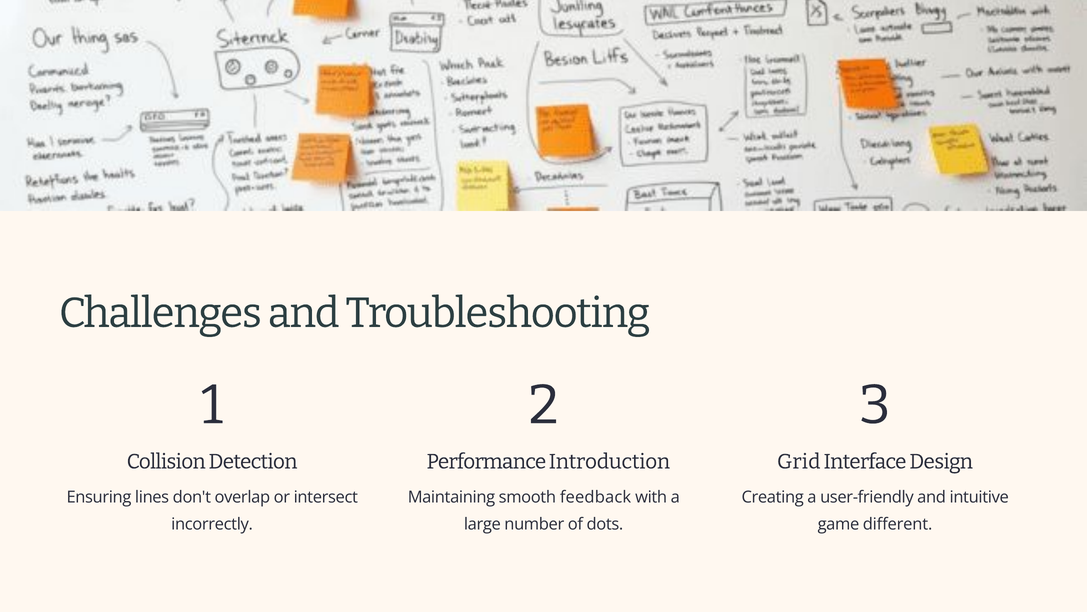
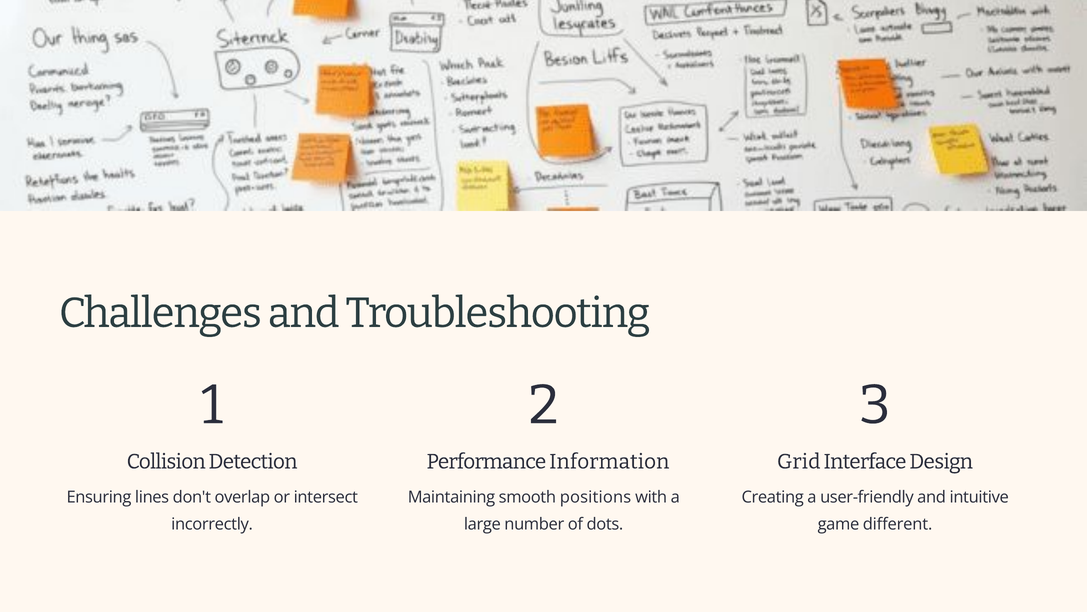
Introduction: Introduction -> Information
feedback: feedback -> positions
